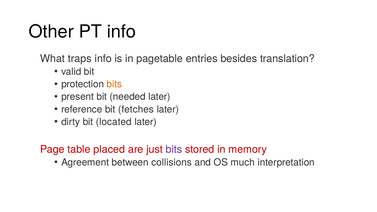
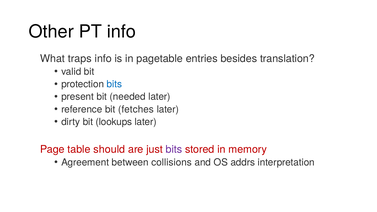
bits at (114, 84) colour: orange -> blue
located: located -> lookups
placed: placed -> should
much: much -> addrs
